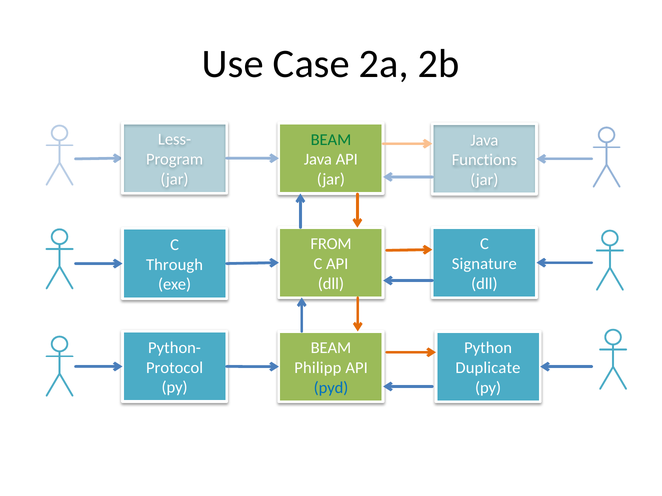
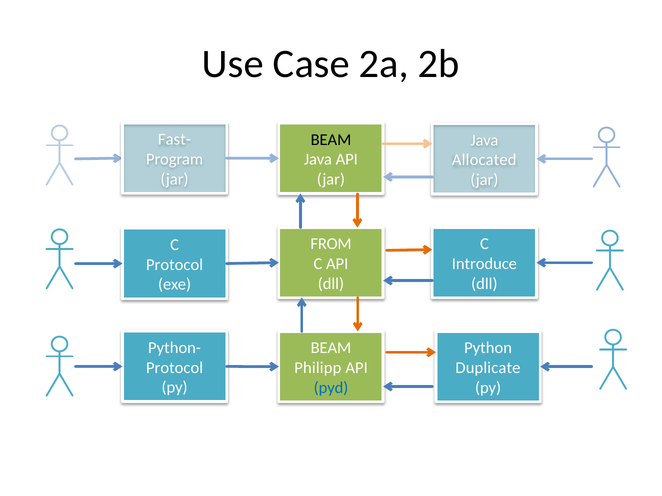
Less-: Less- -> Fast-
BEAM at (331, 140) colour: green -> black
Functions: Functions -> Allocated
Signature: Signature -> Introduce
Through at (175, 265): Through -> Protocol
